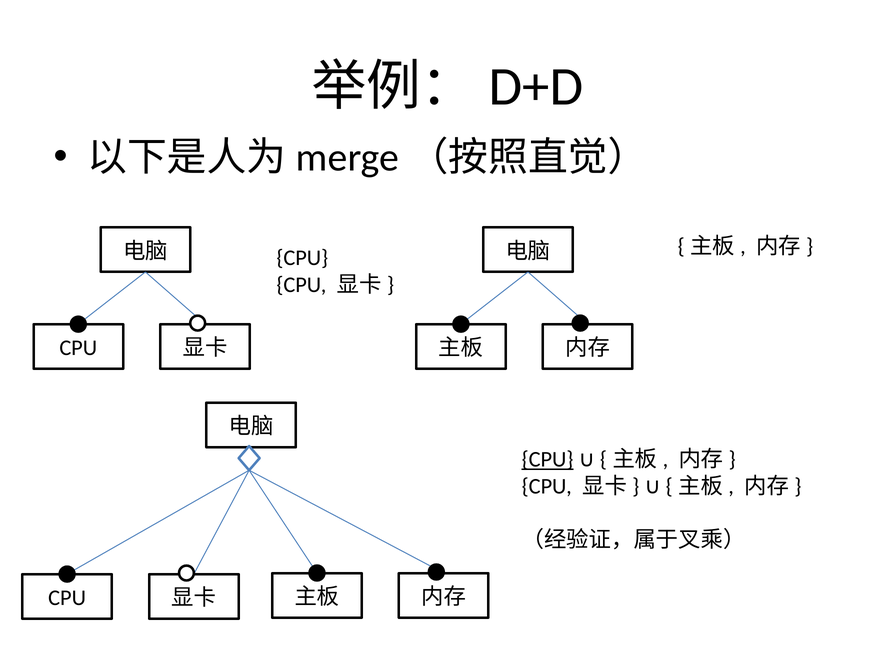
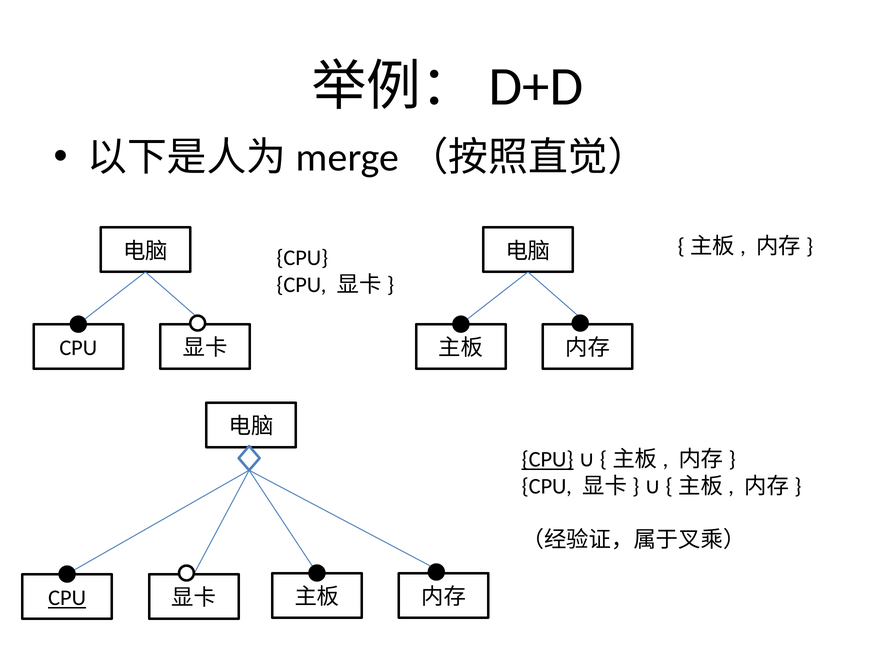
CPU at (67, 598) underline: none -> present
